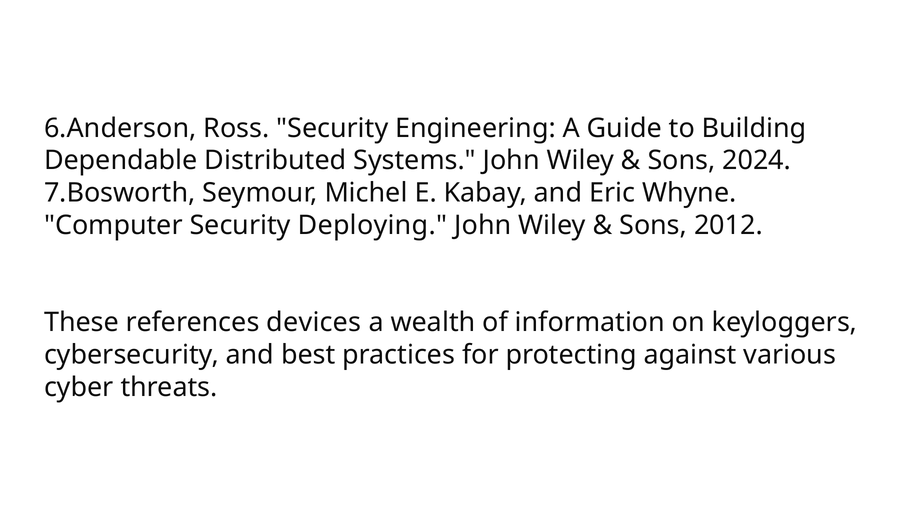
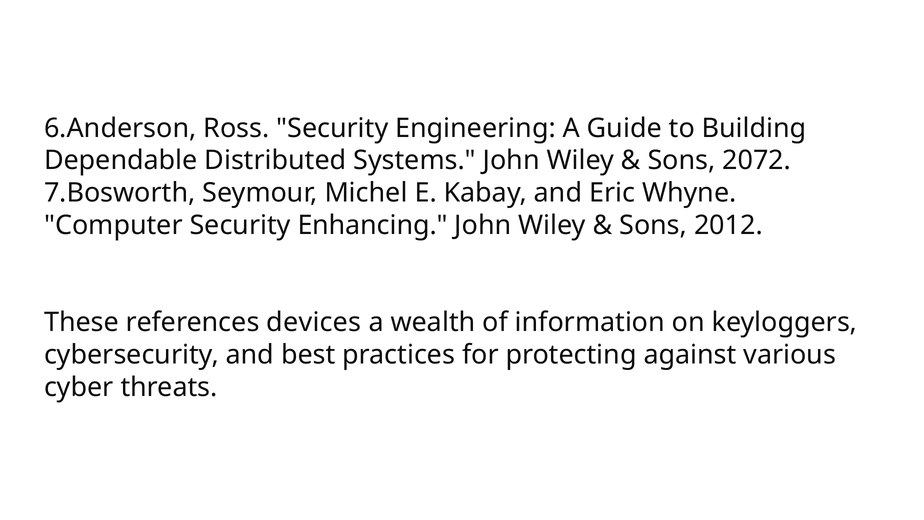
2024: 2024 -> 2072
Deploying: Deploying -> Enhancing
